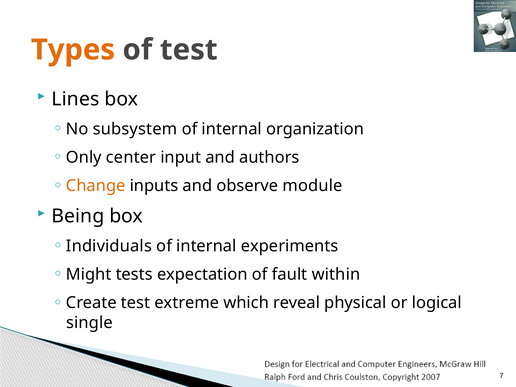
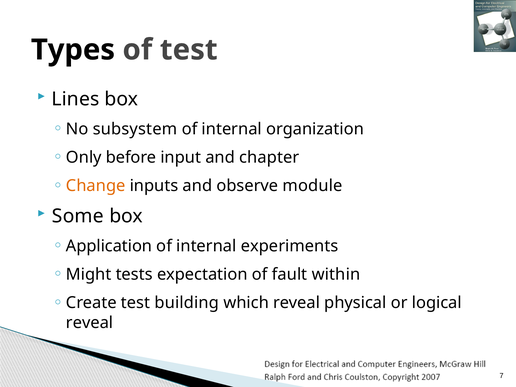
Types colour: orange -> black
center: center -> before
authors: authors -> chapter
Being: Being -> Some
Individuals: Individuals -> Application
extreme: extreme -> building
single at (90, 323): single -> reveal
